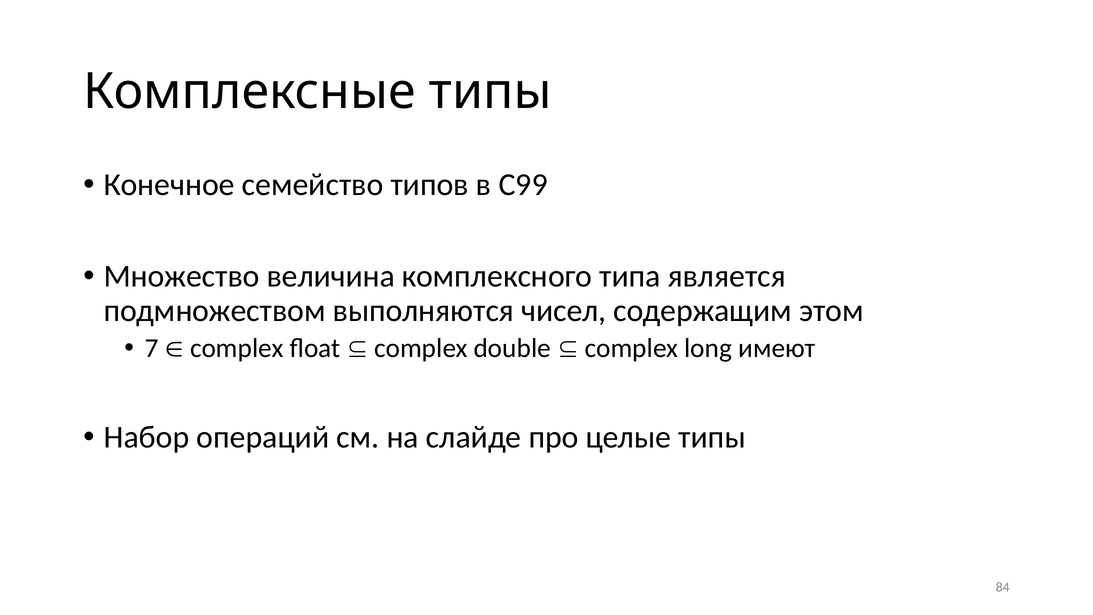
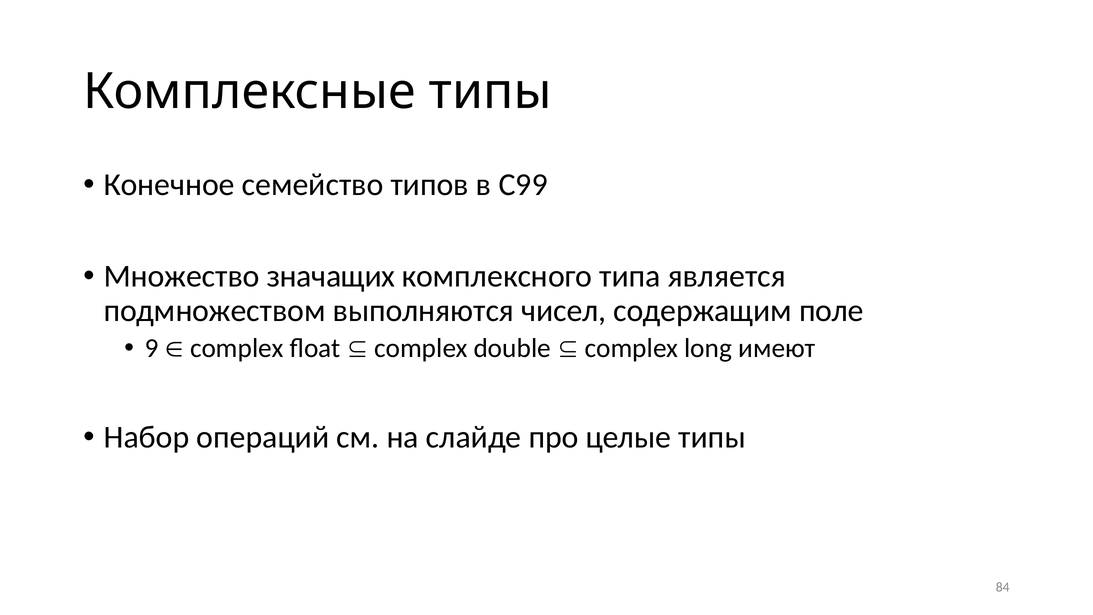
величина: величина -> значащих
этом: этом -> поле
7: 7 -> 9
